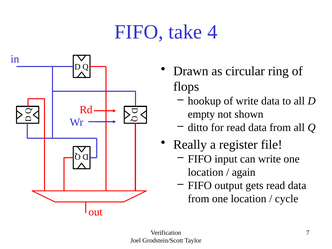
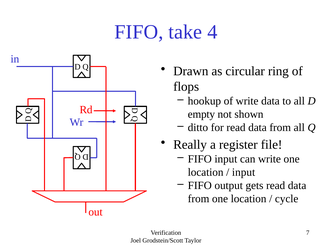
again at (244, 172): again -> input
